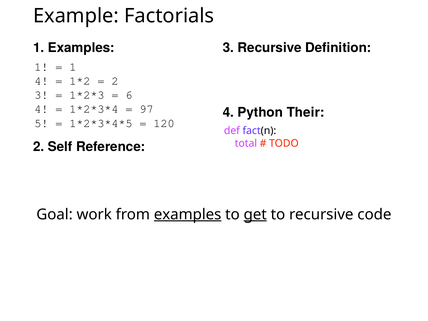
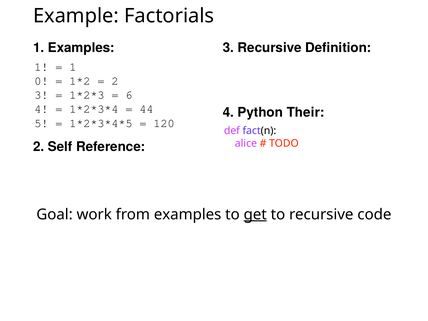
4 at (41, 81): 4 -> 0
97: 97 -> 44
total: total -> alice
examples at (188, 214) underline: present -> none
